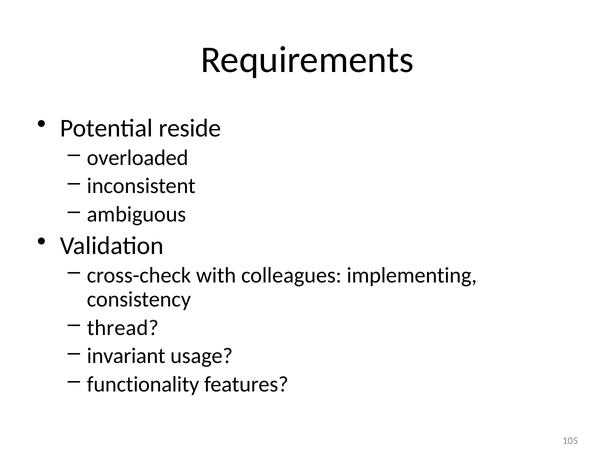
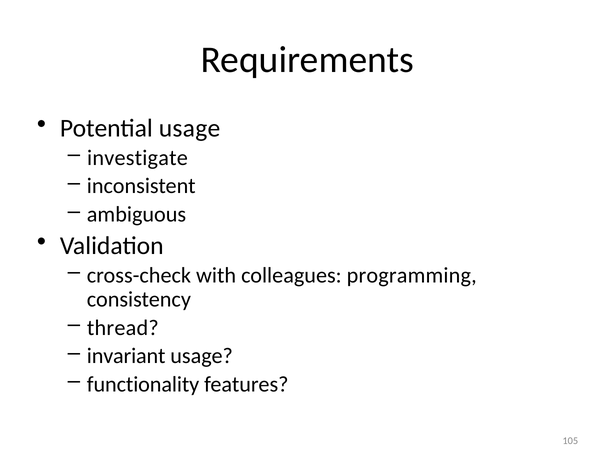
Potential reside: reside -> usage
overloaded: overloaded -> investigate
implementing: implementing -> programming
